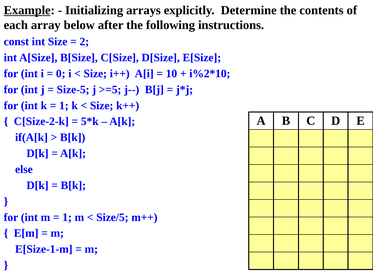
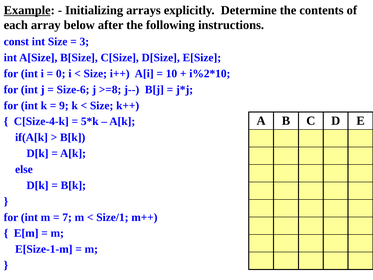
2: 2 -> 3
Size-5: Size-5 -> Size-6
>=5: >=5 -> >=8
1 at (64, 105): 1 -> 9
C[Size-2-k: C[Size-2-k -> C[Size-4-k
1 at (67, 217): 1 -> 7
Size/5: Size/5 -> Size/1
